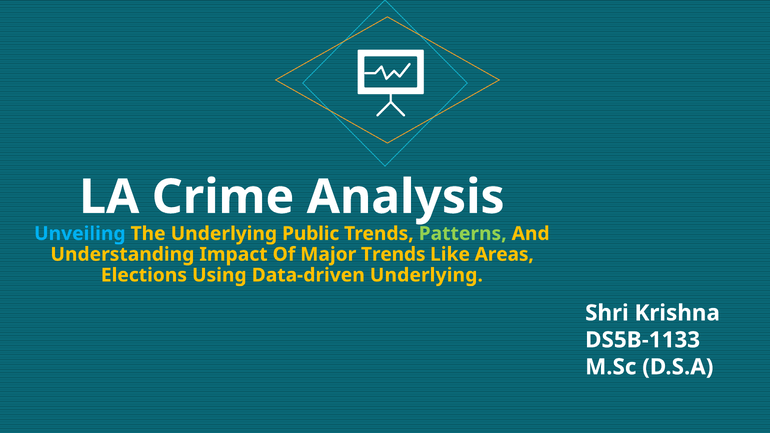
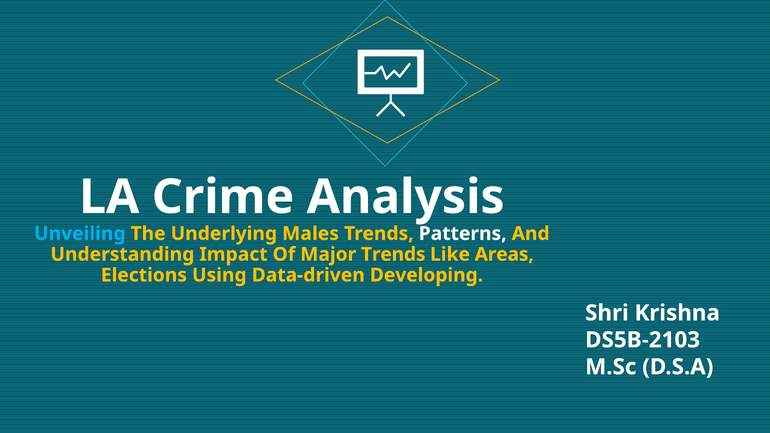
Public: Public -> Males
Patterns colour: light green -> white
Data-driven Underlying: Underlying -> Developing
DS5B-1133: DS5B-1133 -> DS5B-2103
